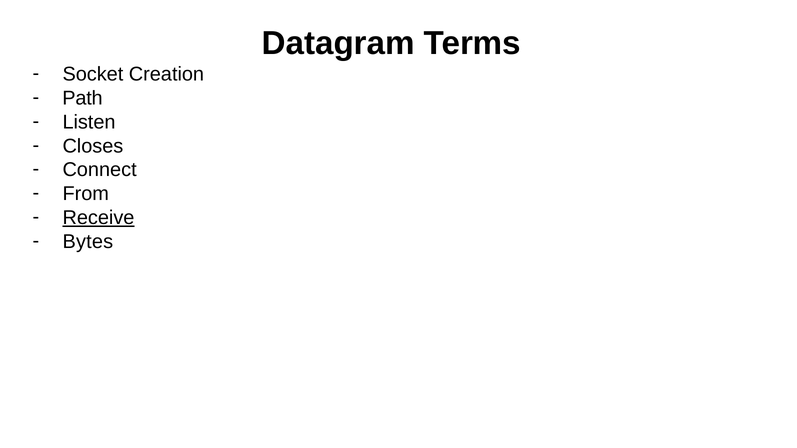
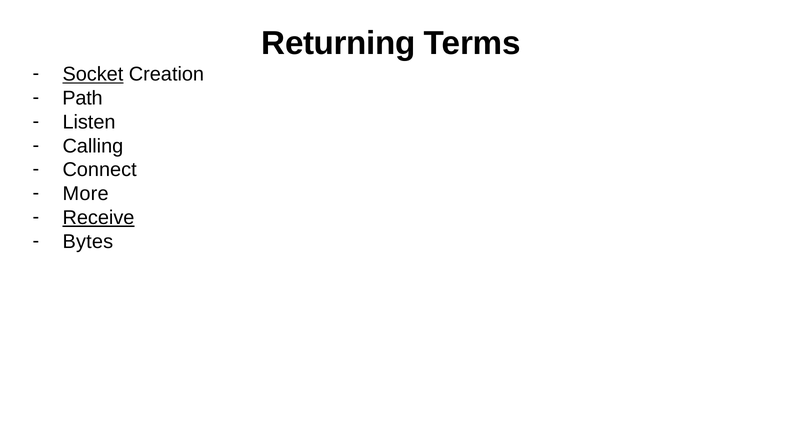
Datagram: Datagram -> Returning
Socket underline: none -> present
Closes: Closes -> Calling
From: From -> More
